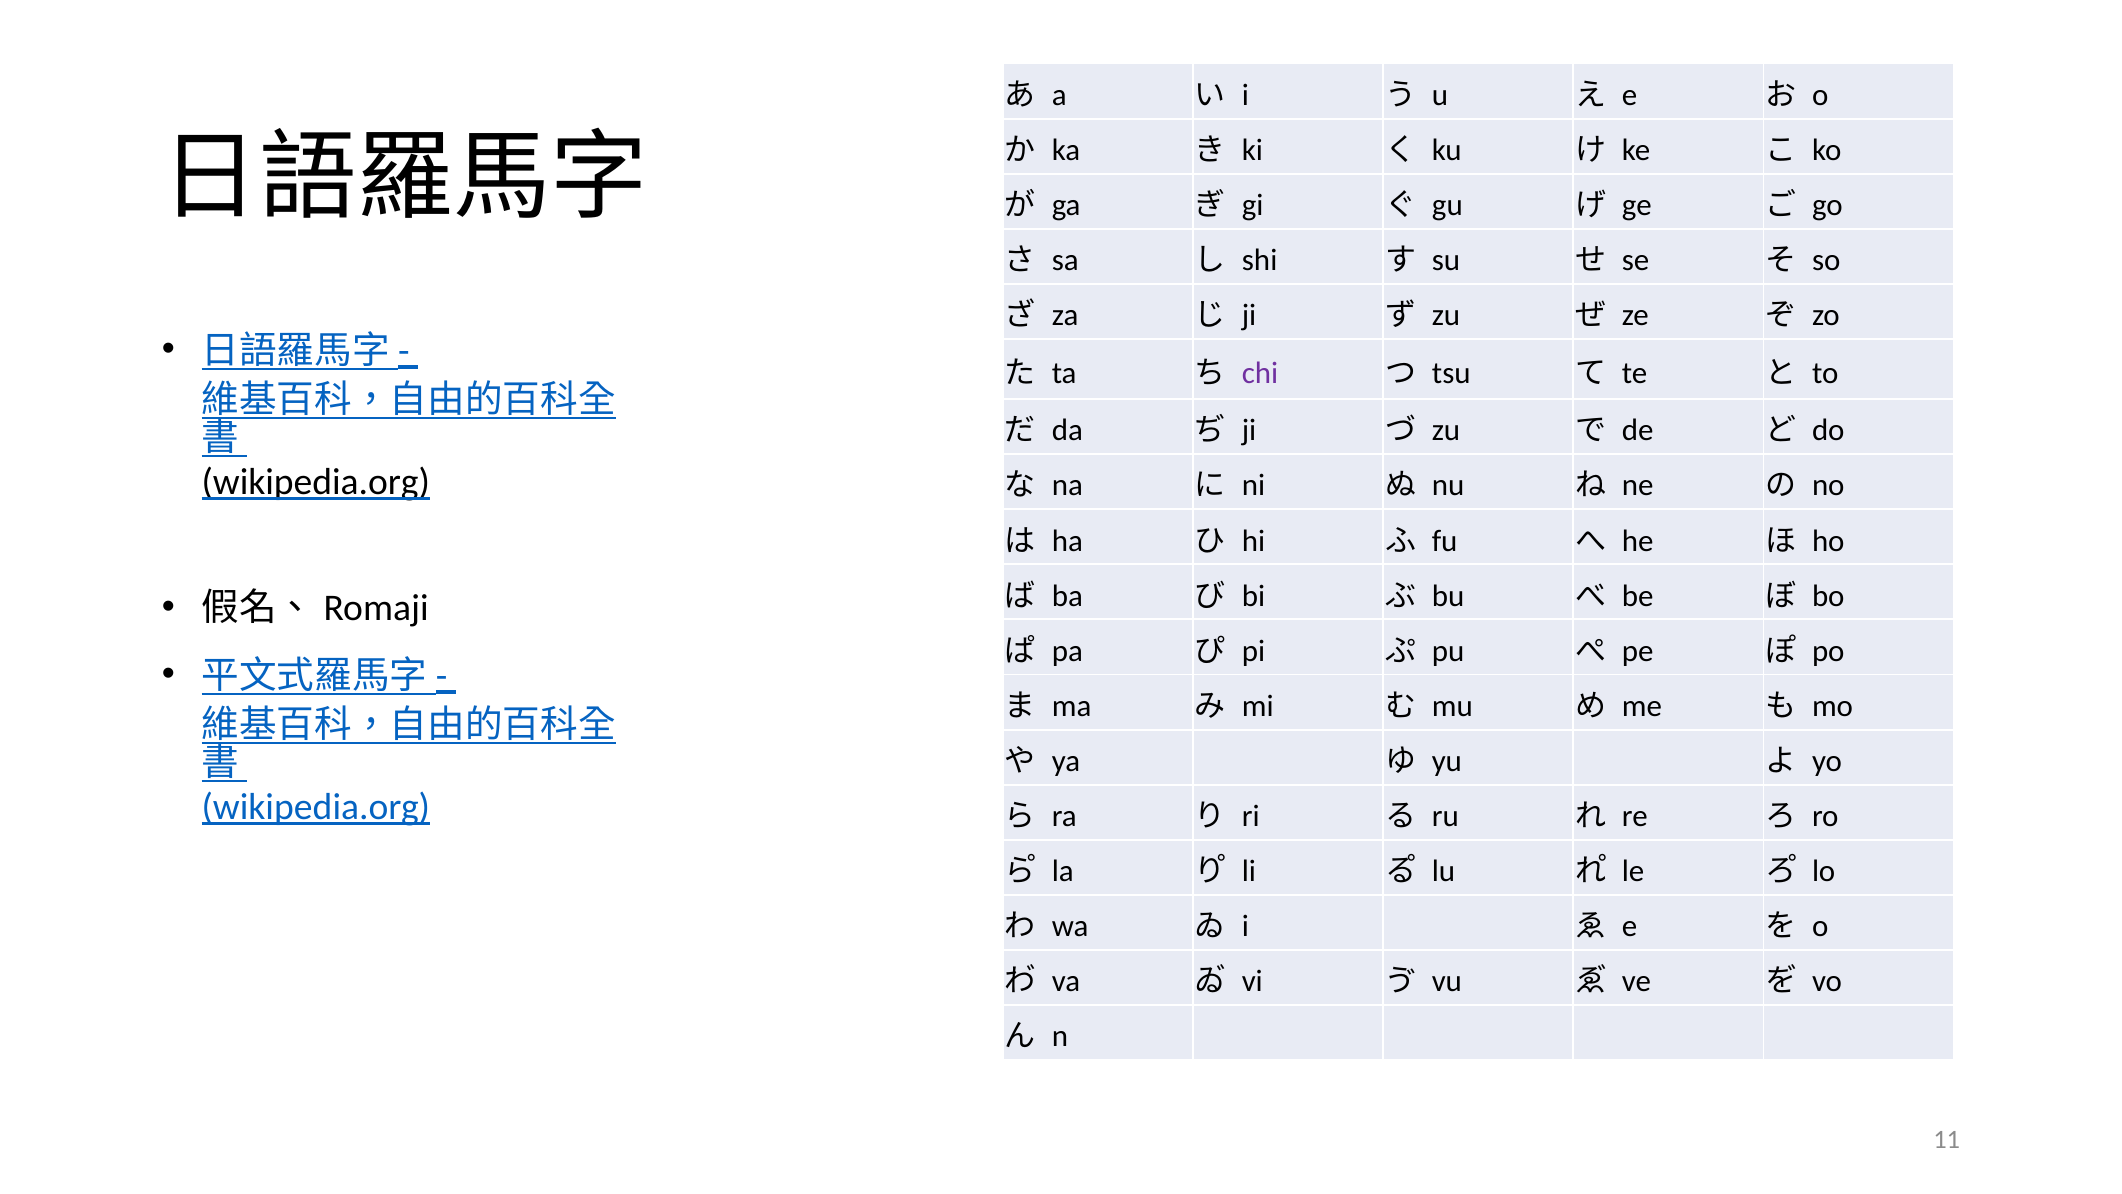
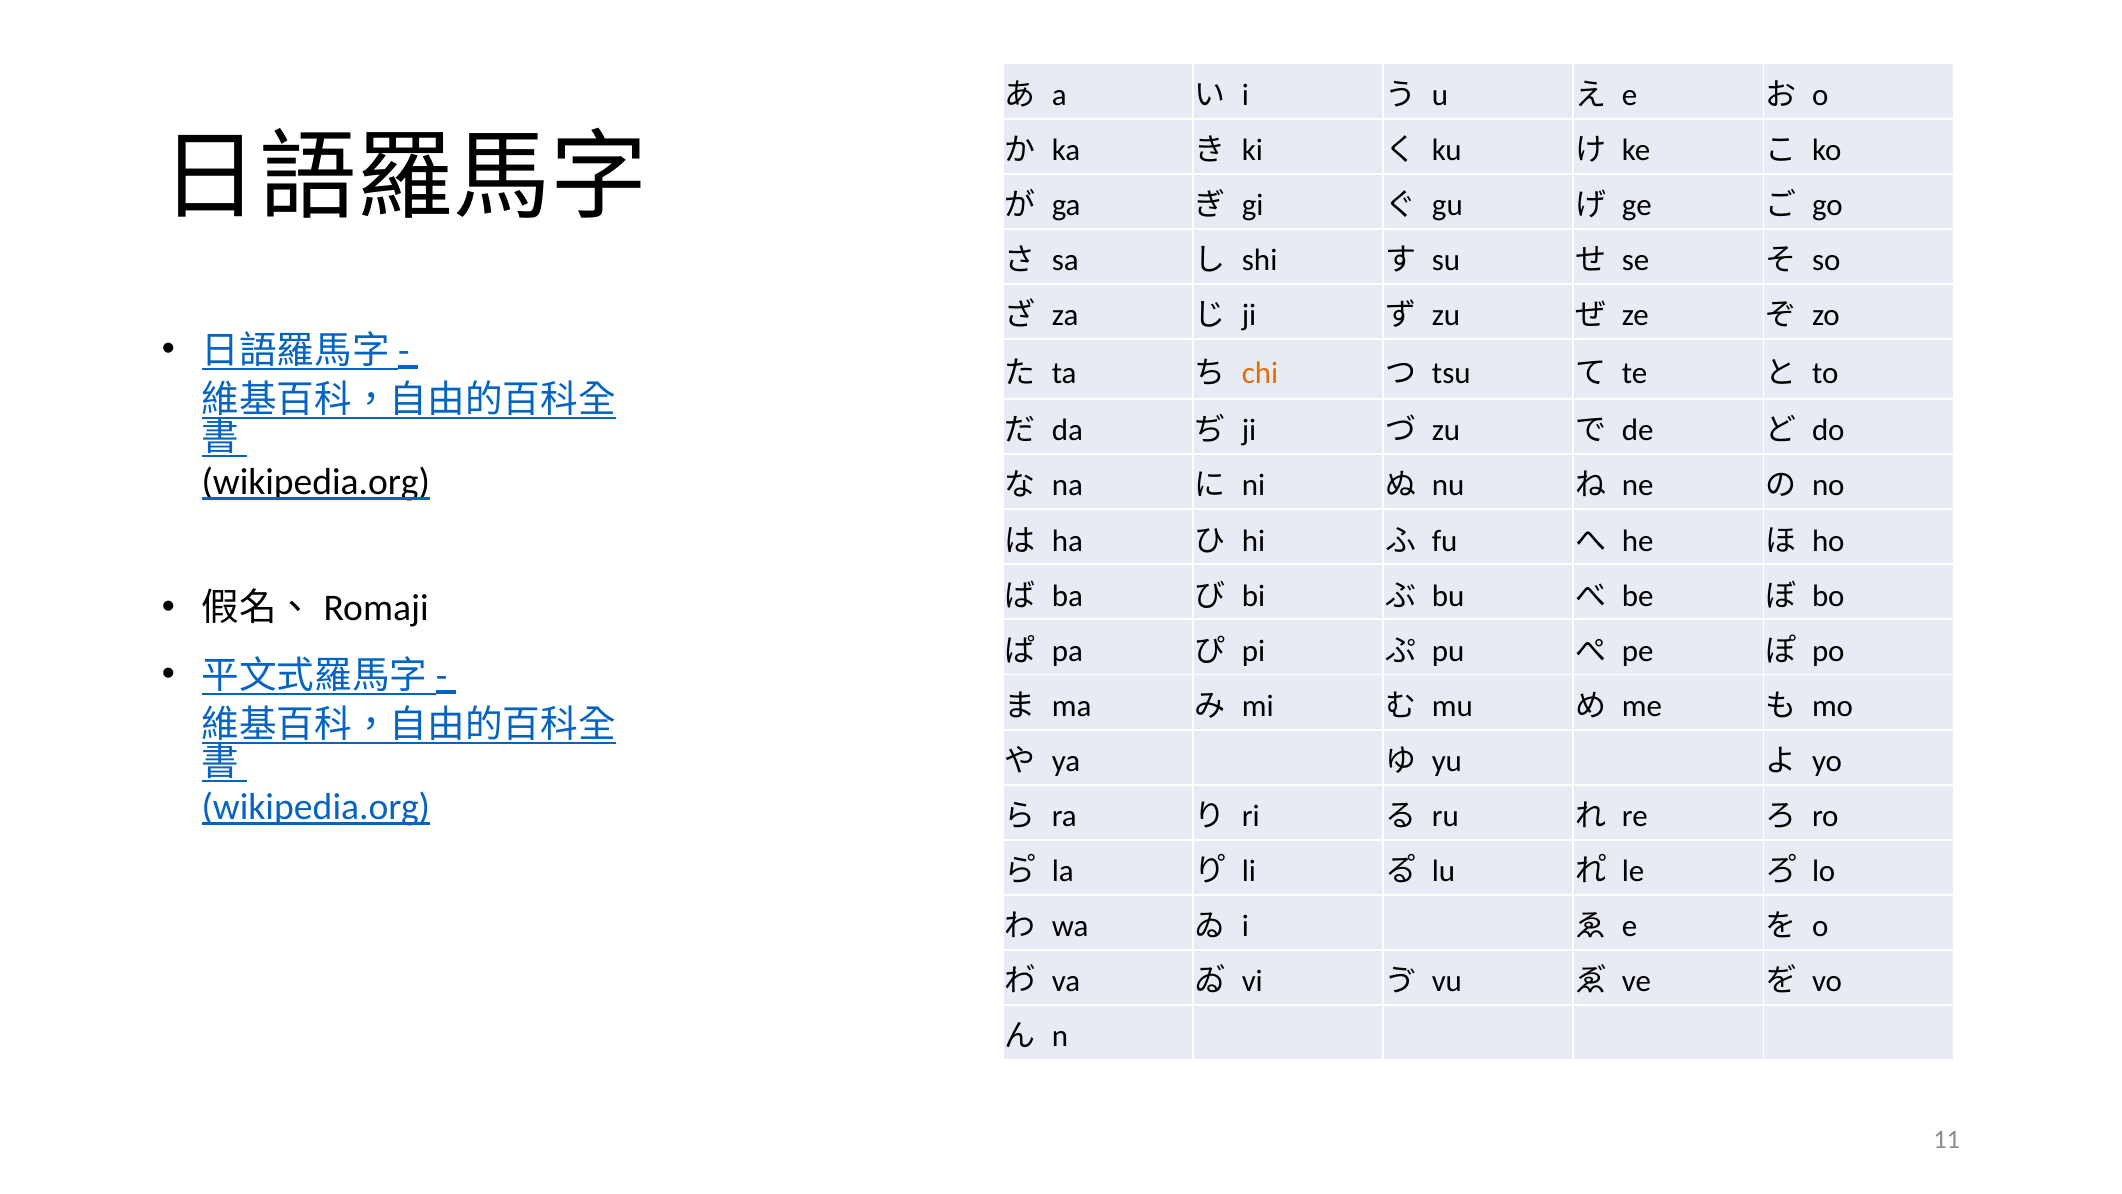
chi colour: purple -> orange
